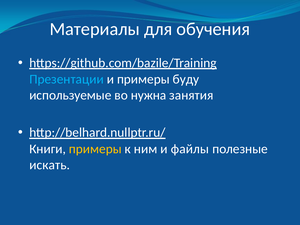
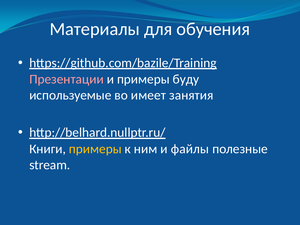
Презентации colour: light blue -> pink
нужна: нужна -> имеет
искать: искать -> stream
